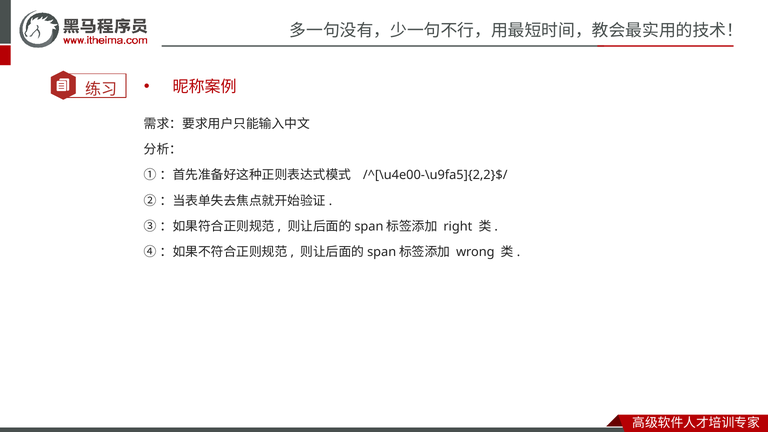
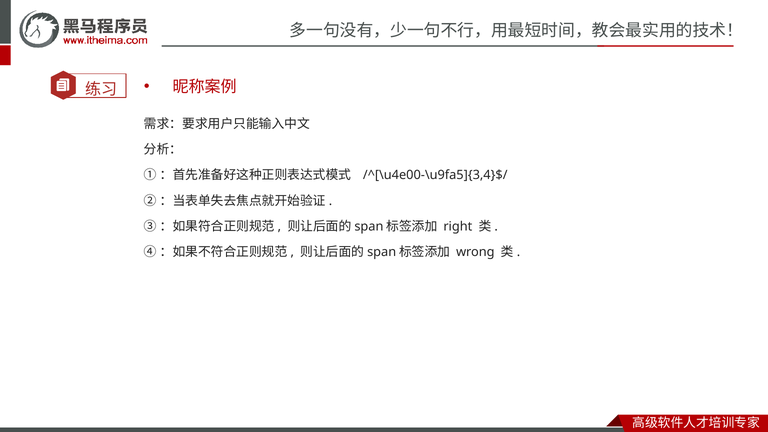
/^[\u4e00-\u9fa5]{2,2}$/: /^[\u4e00-\u9fa5]{2,2}$/ -> /^[\u4e00-\u9fa5]{3,4}$/
